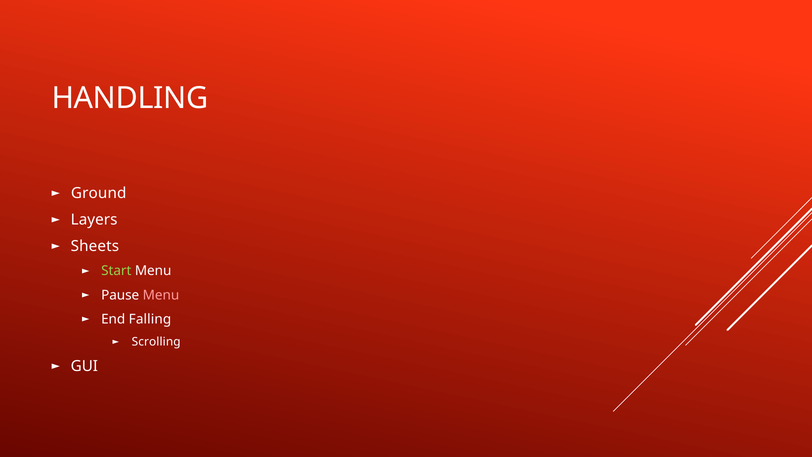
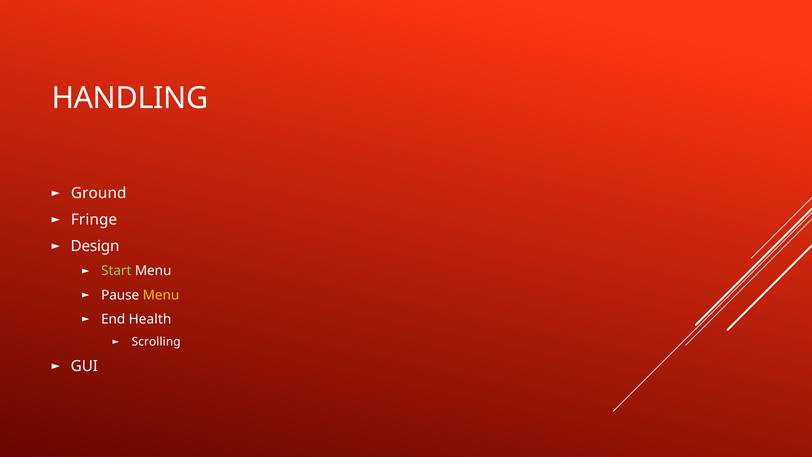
Layers: Layers -> Fringe
Sheets: Sheets -> Design
Menu at (161, 295) colour: pink -> yellow
Falling: Falling -> Health
